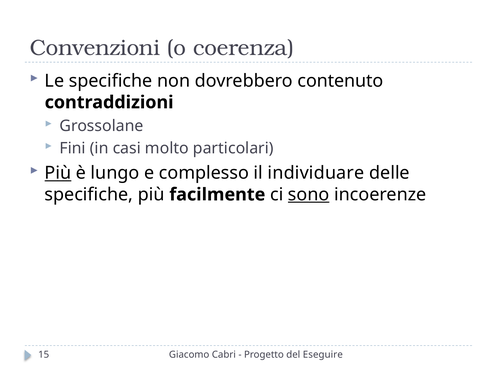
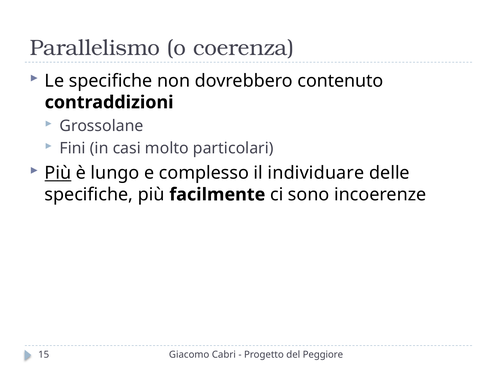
Convenzioni: Convenzioni -> Parallelismo
sono underline: present -> none
Eseguire: Eseguire -> Peggiore
